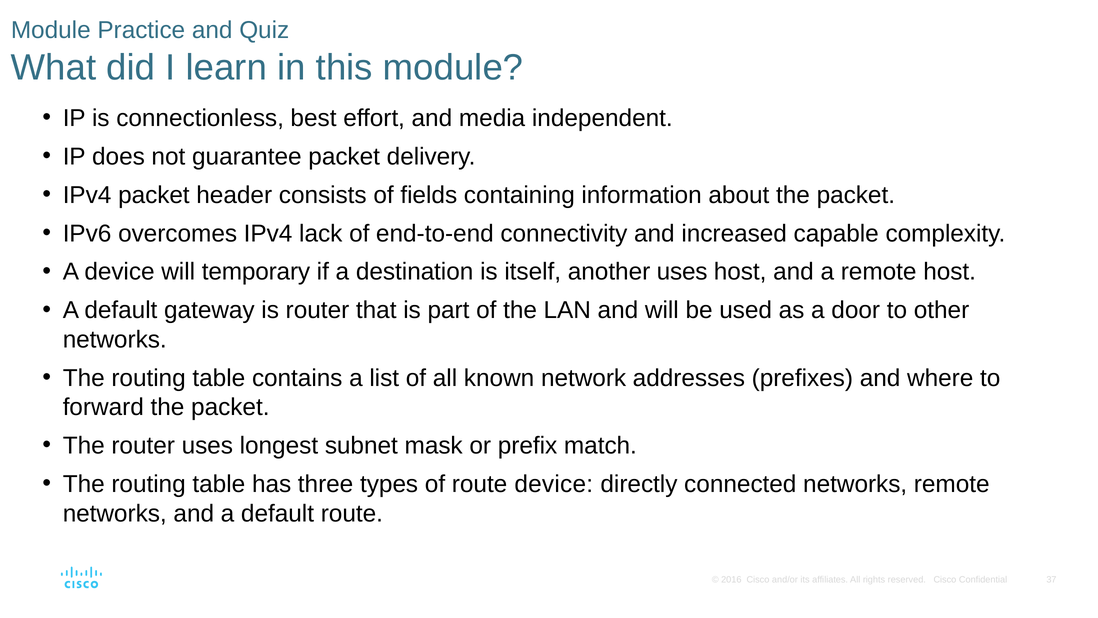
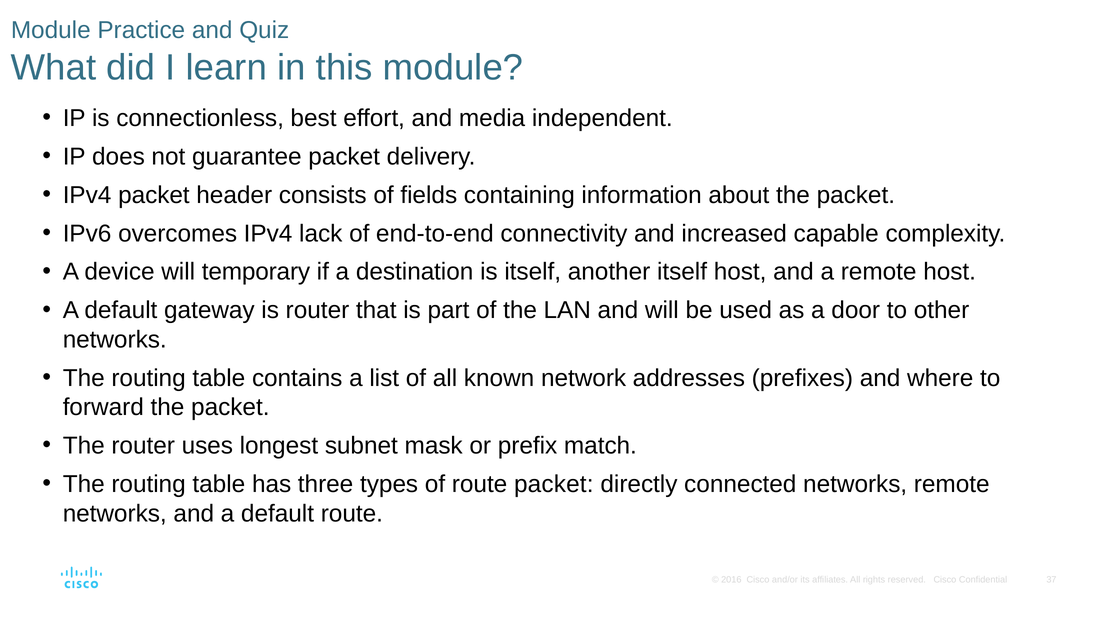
another uses: uses -> itself
route device: device -> packet
